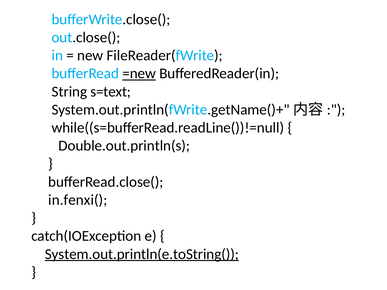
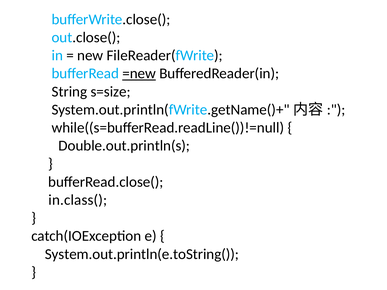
s=text: s=text -> s=size
in.fenxi(: in.fenxi( -> in.class(
System.out.println(e.toString( underline: present -> none
